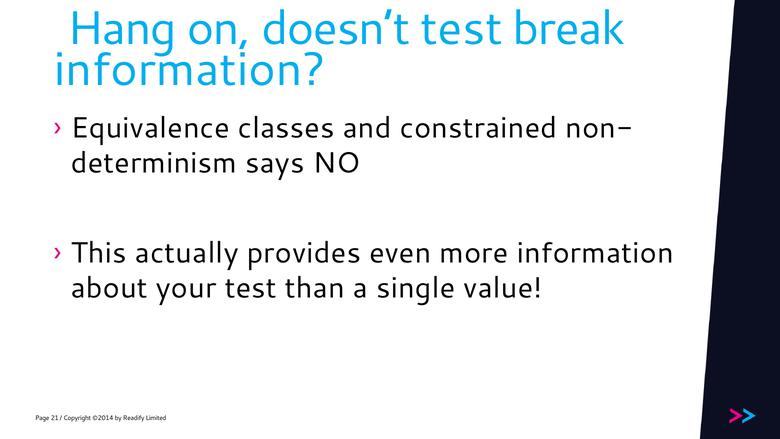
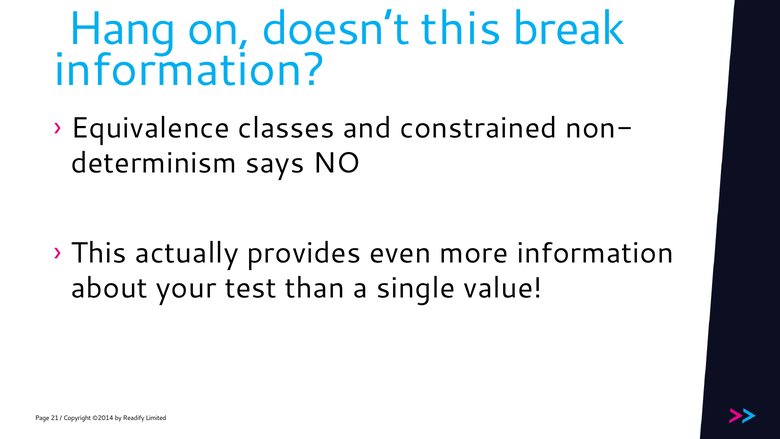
doesn’t test: test -> this
